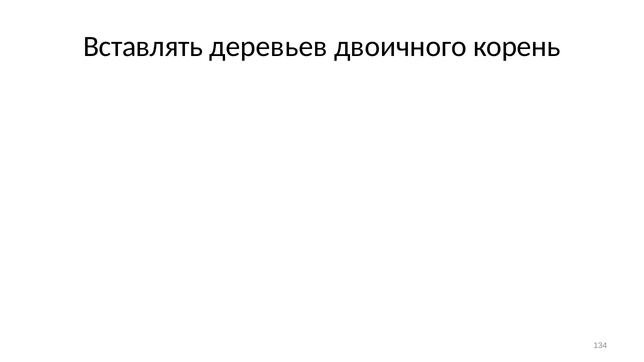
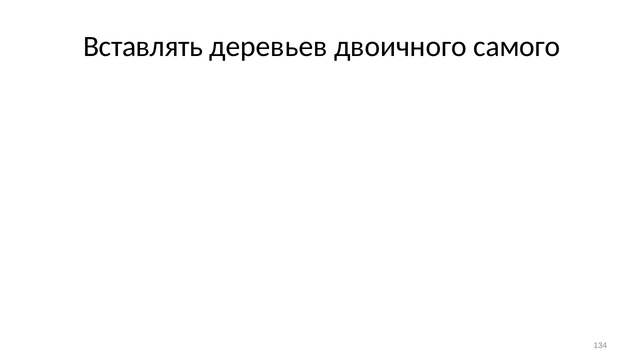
корень: корень -> самого
